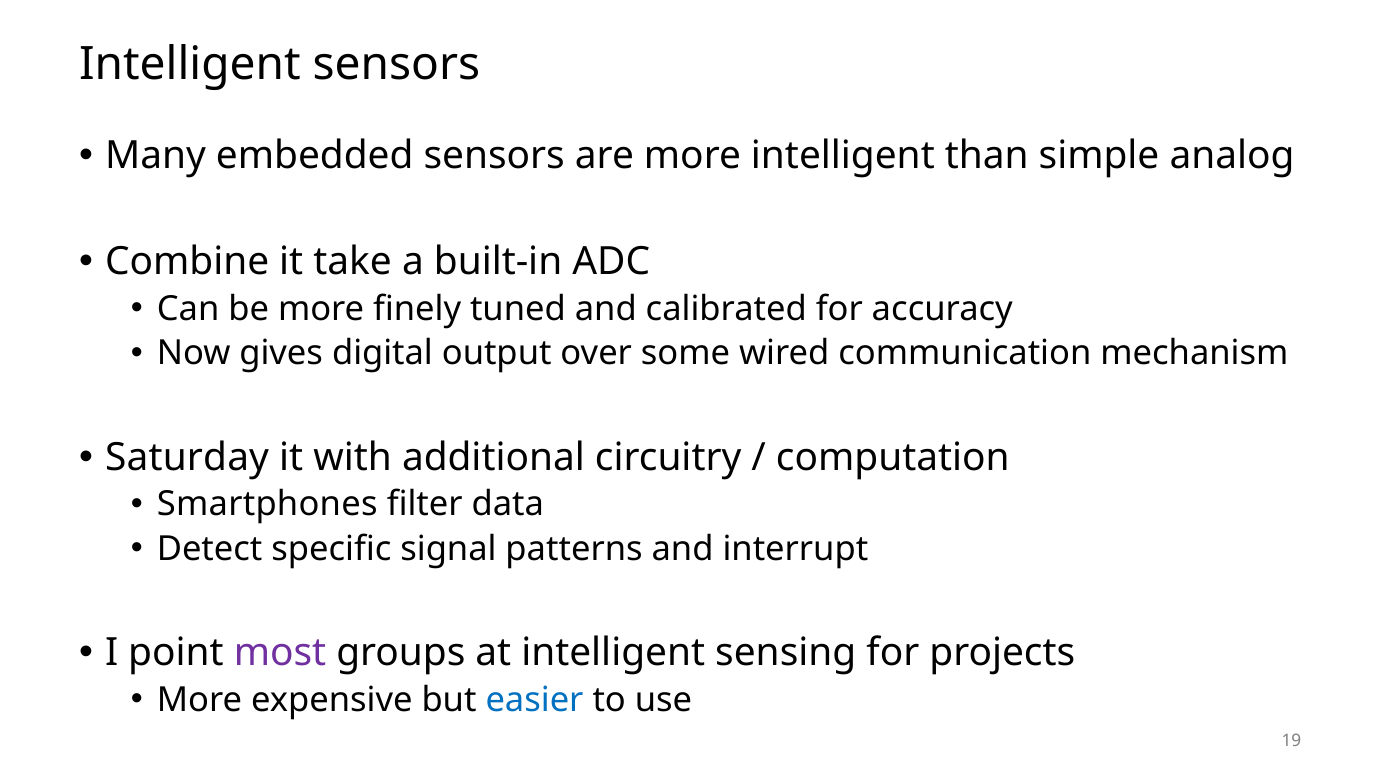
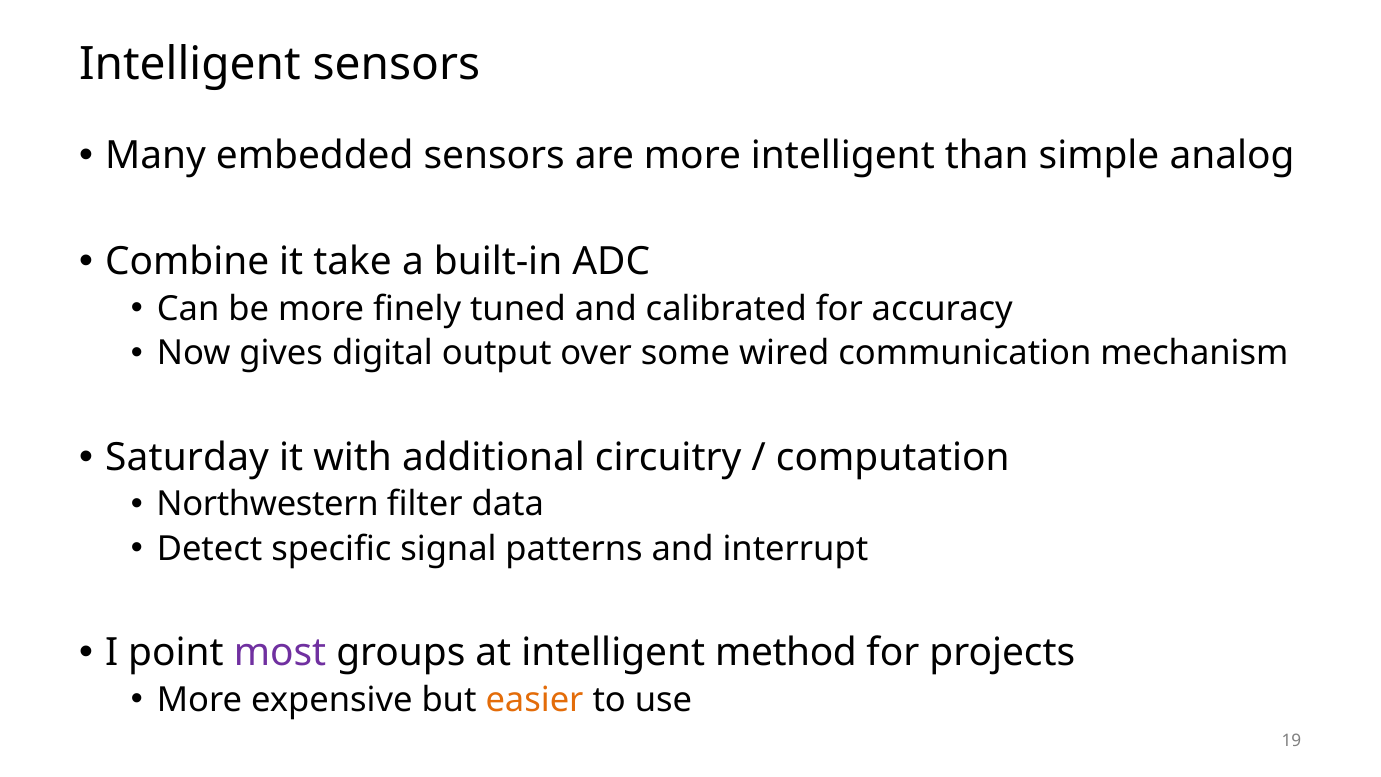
Smartphones: Smartphones -> Northwestern
sensing: sensing -> method
easier colour: blue -> orange
